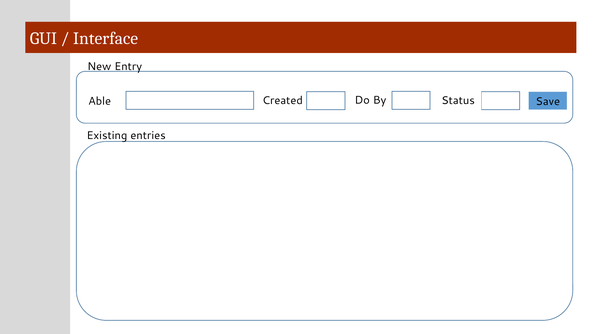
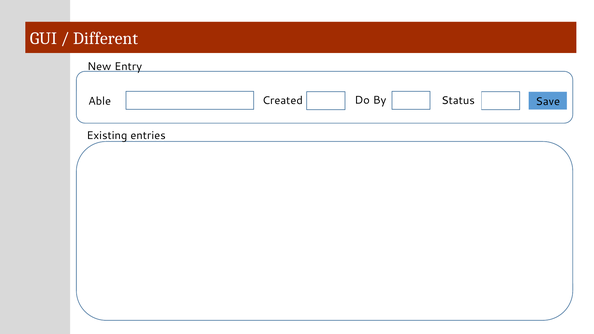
Interface: Interface -> Different
